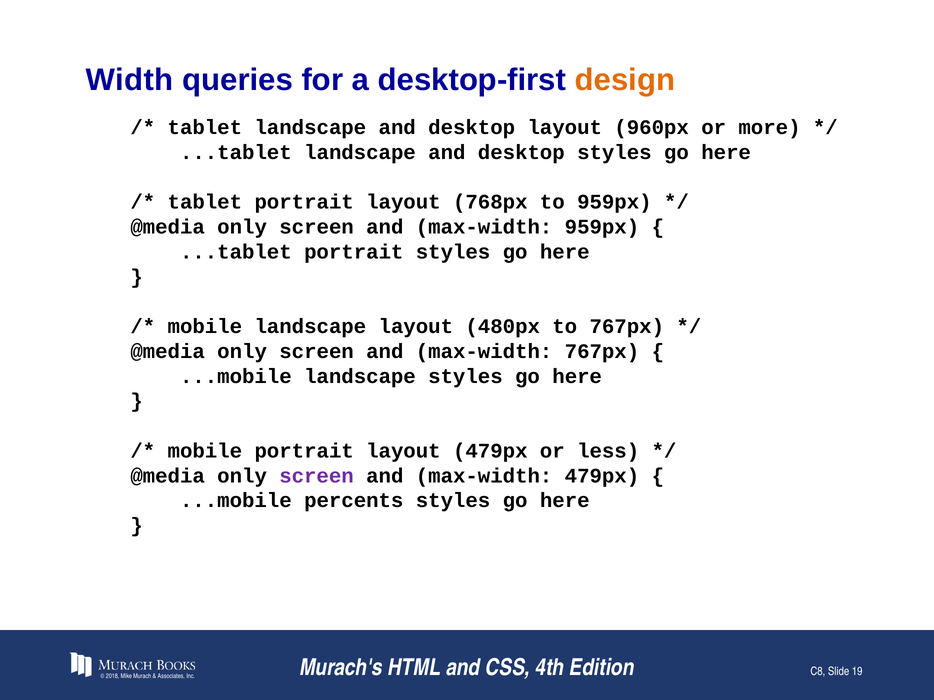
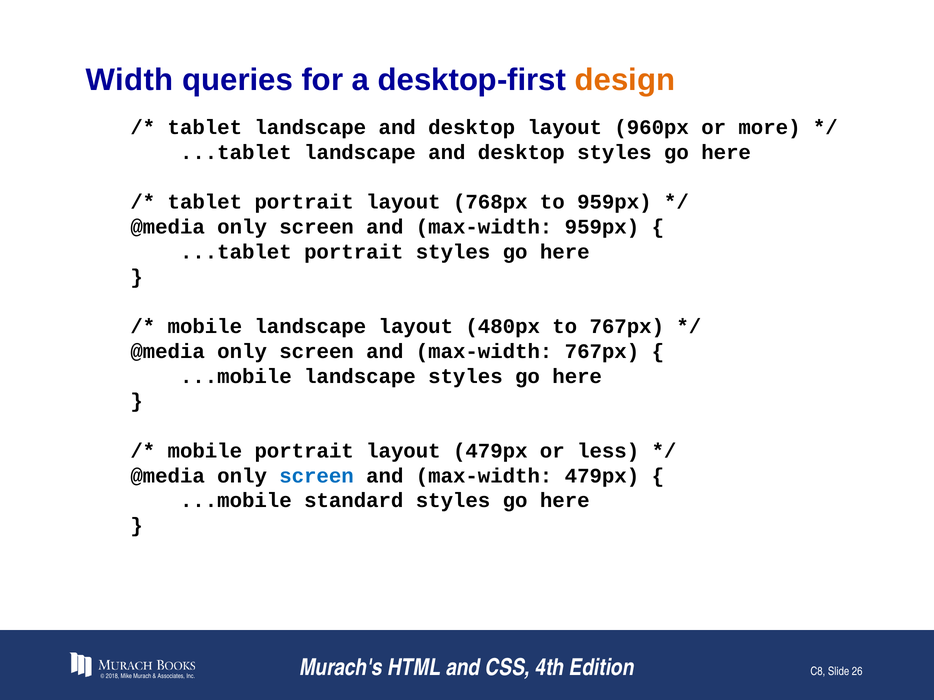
screen at (317, 476) colour: purple -> blue
percents: percents -> standard
19: 19 -> 26
